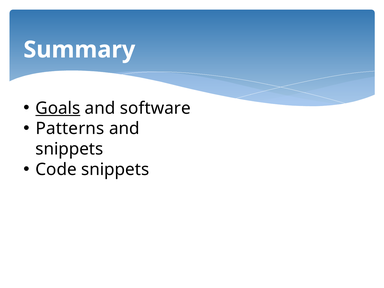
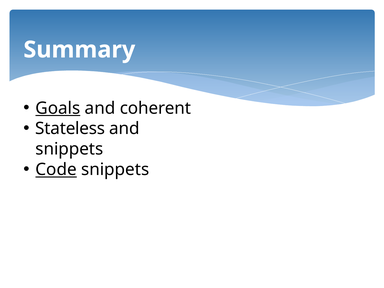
software: software -> coherent
Patterns: Patterns -> Stateless
Code underline: none -> present
